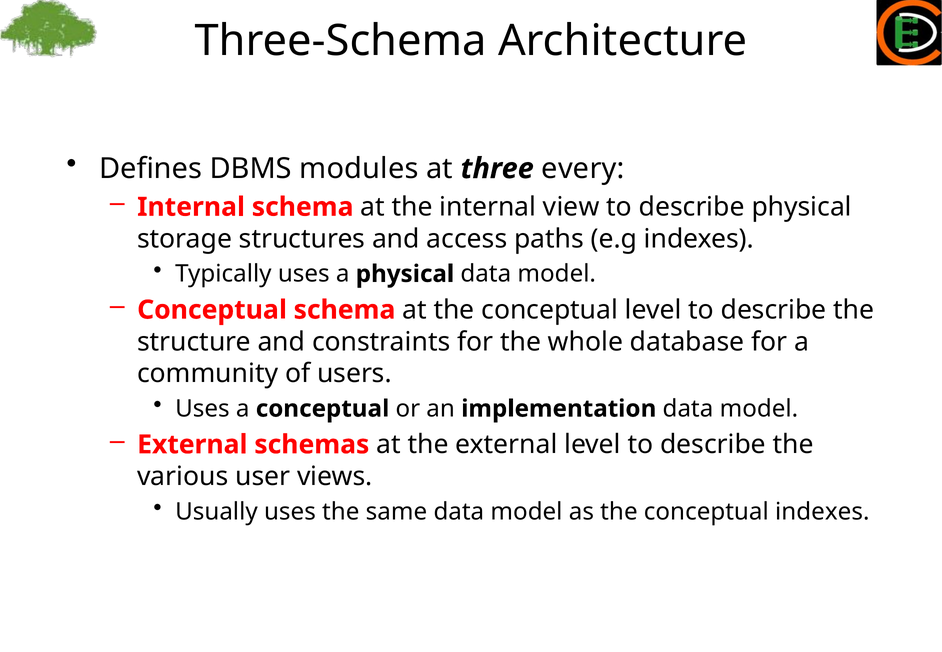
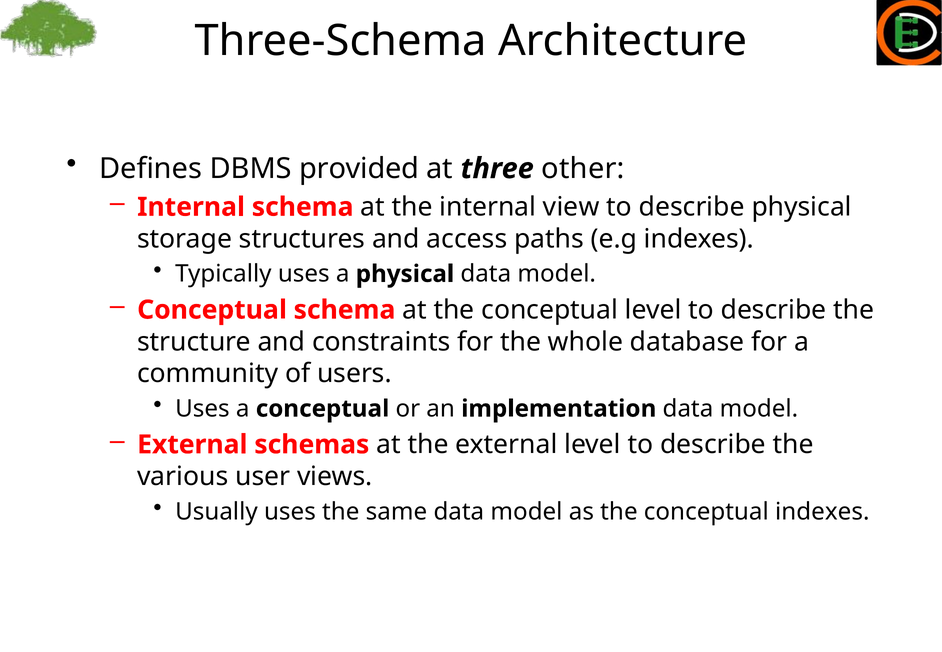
modules: modules -> provided
every: every -> other
